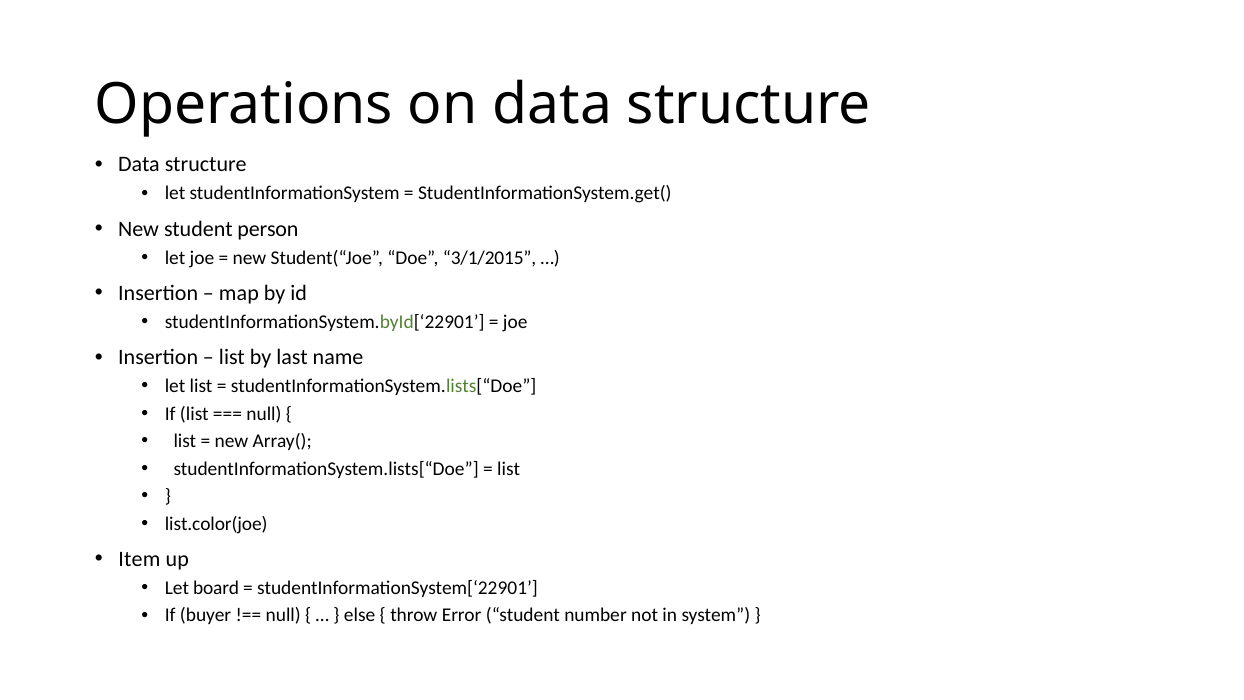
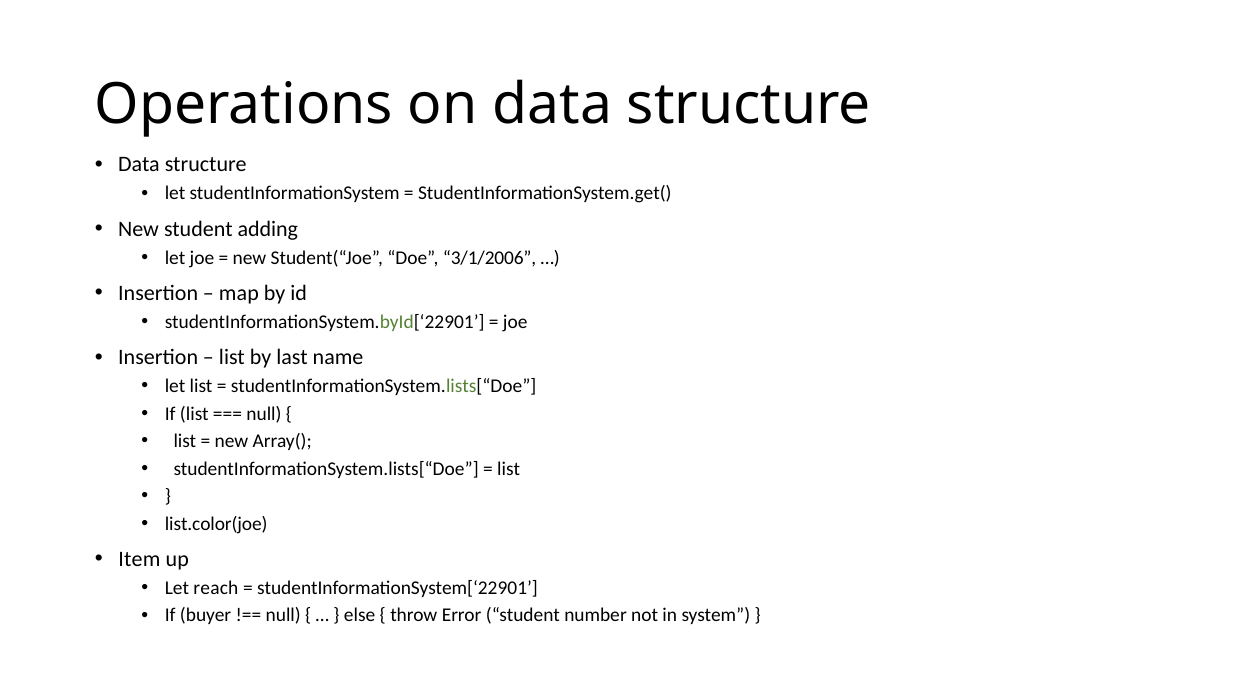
person: person -> adding
3/1/2015: 3/1/2015 -> 3/1/2006
board: board -> reach
